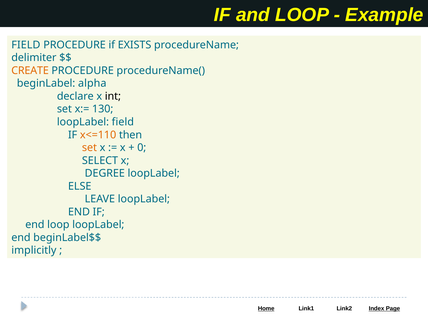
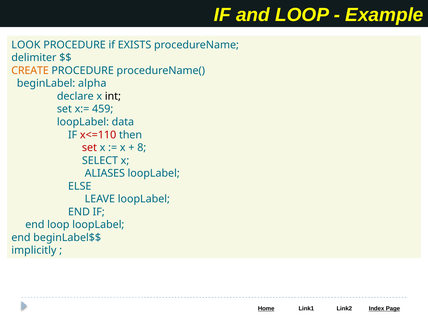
FIELD at (26, 45): FIELD -> LOOK
130: 130 -> 459
loopLabel field: field -> data
x<=110 colour: orange -> red
set at (89, 148) colour: orange -> red
0: 0 -> 8
DEGREE: DEGREE -> ALIASES
